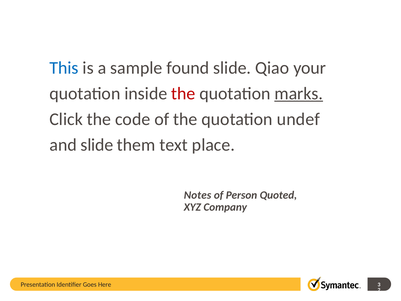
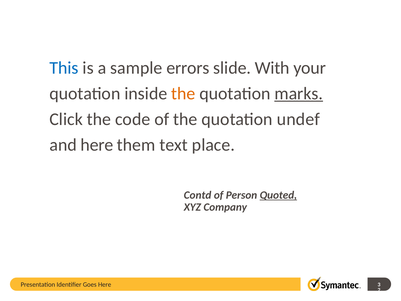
found: found -> errors
Qiao: Qiao -> With
the at (183, 93) colour: red -> orange
and slide: slide -> here
Notes: Notes -> Contd
Quoted underline: none -> present
